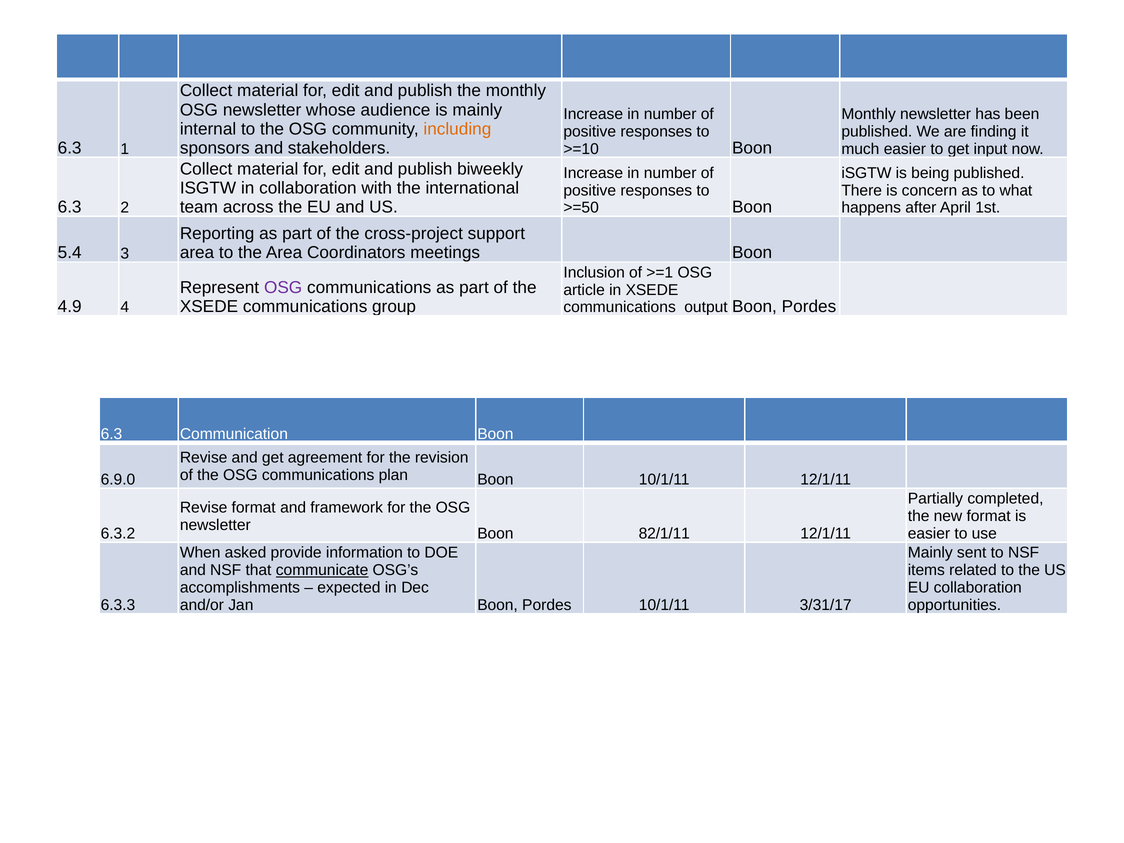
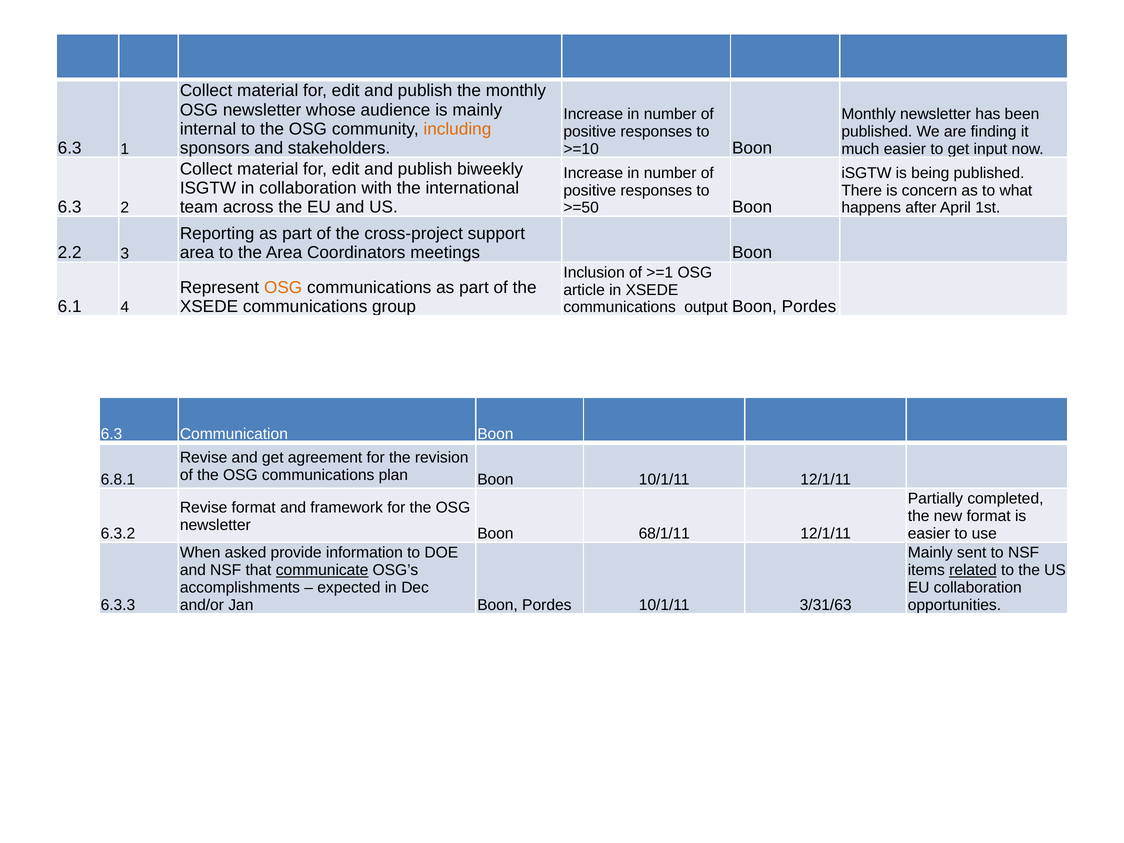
5.4: 5.4 -> 2.2
OSG at (283, 287) colour: purple -> orange
4.9: 4.9 -> 6.1
6.9.0: 6.9.0 -> 6.8.1
82/1/11: 82/1/11 -> 68/1/11
related underline: none -> present
3/31/17: 3/31/17 -> 3/31/63
